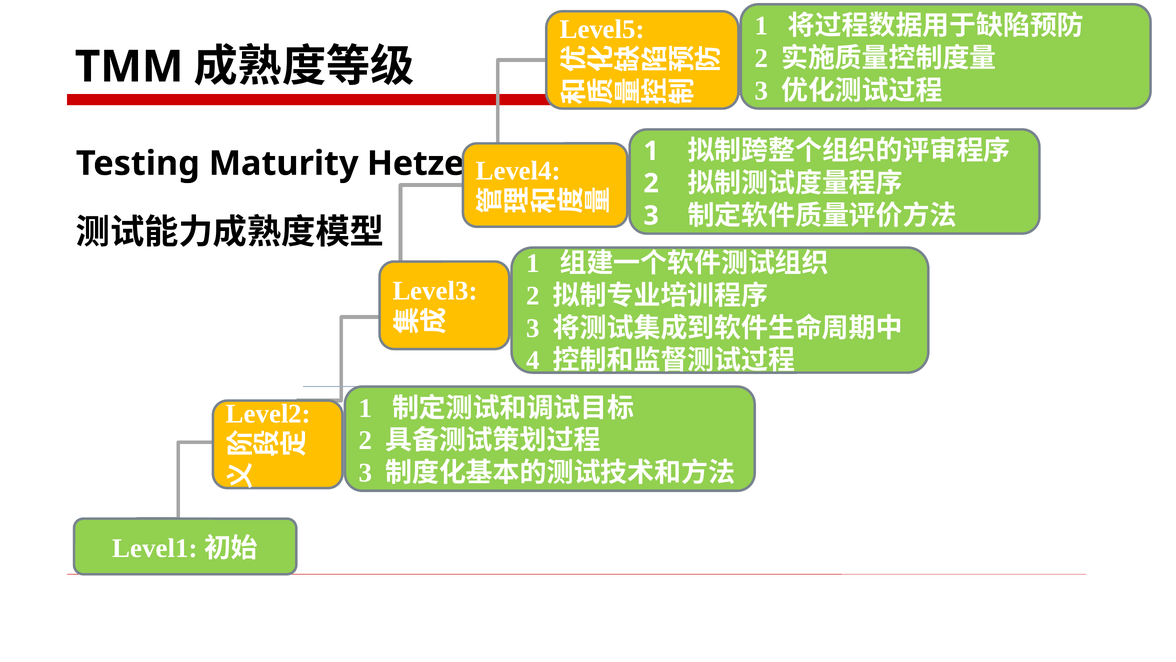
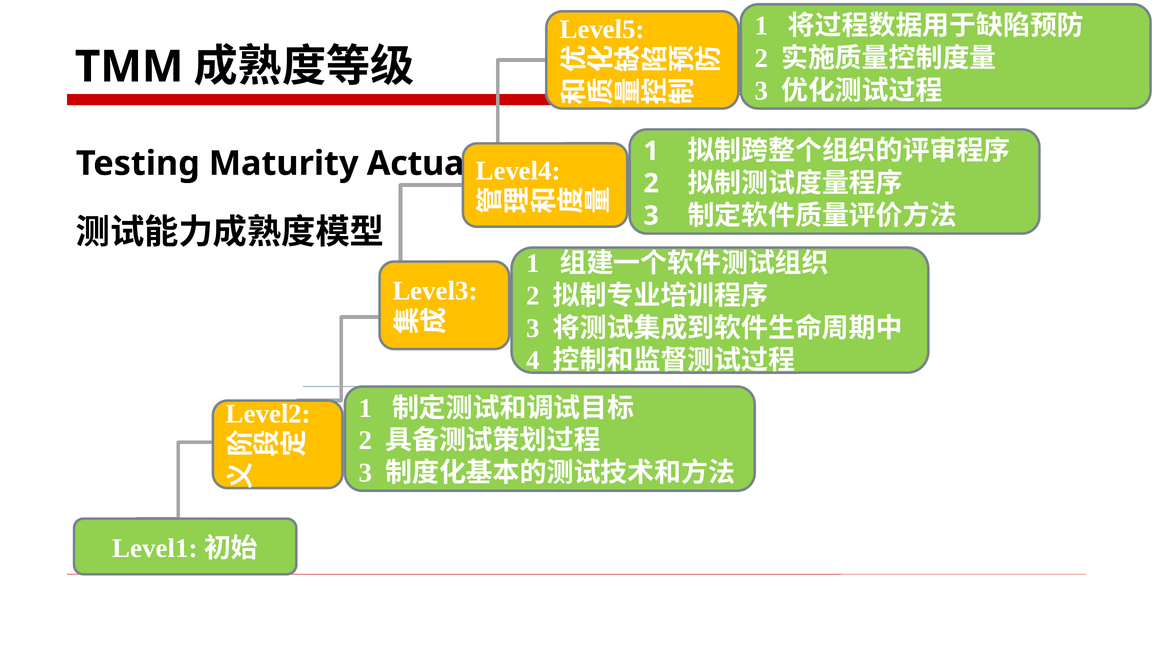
Hetzel: Hetzel -> Actual
